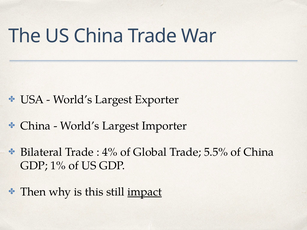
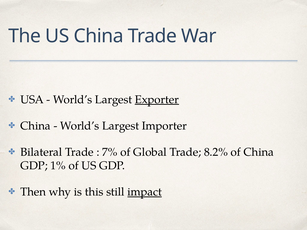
Exporter underline: none -> present
4%: 4% -> 7%
5.5%: 5.5% -> 8.2%
